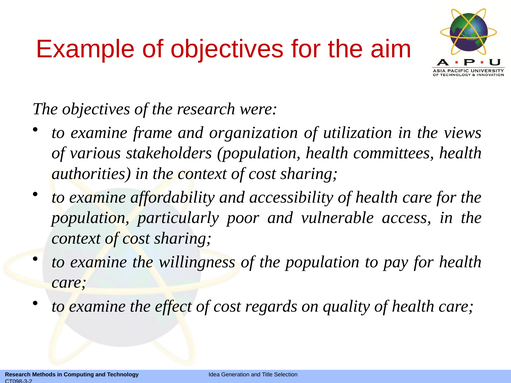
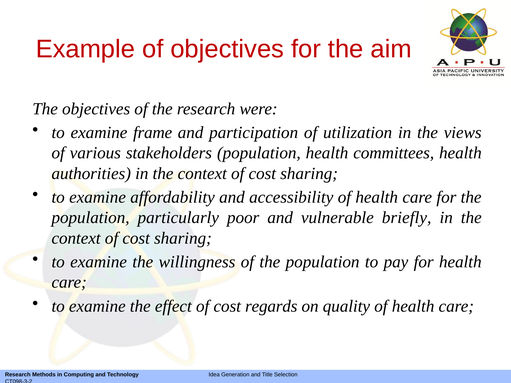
organization: organization -> participation
access: access -> briefly
